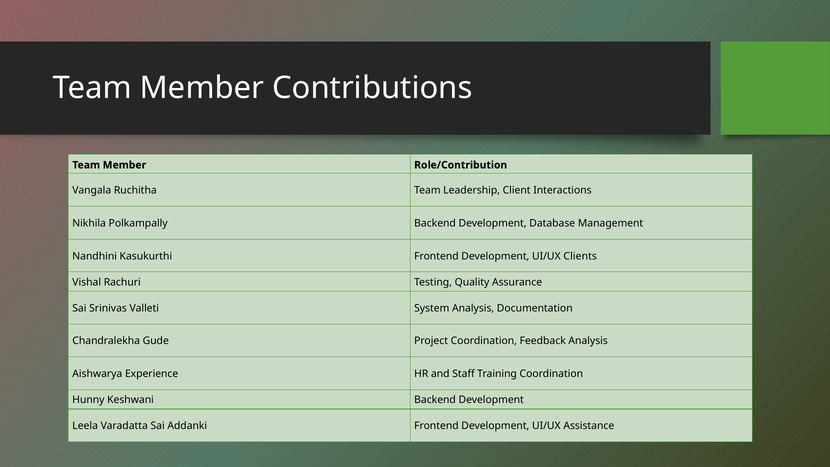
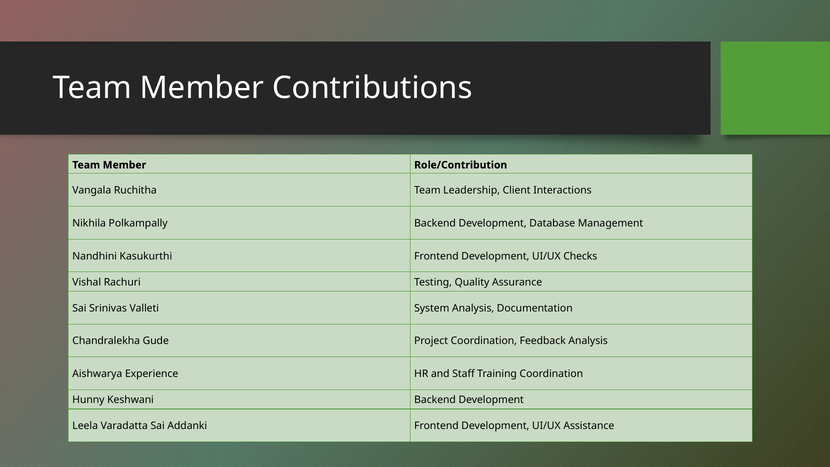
Clients: Clients -> Checks
